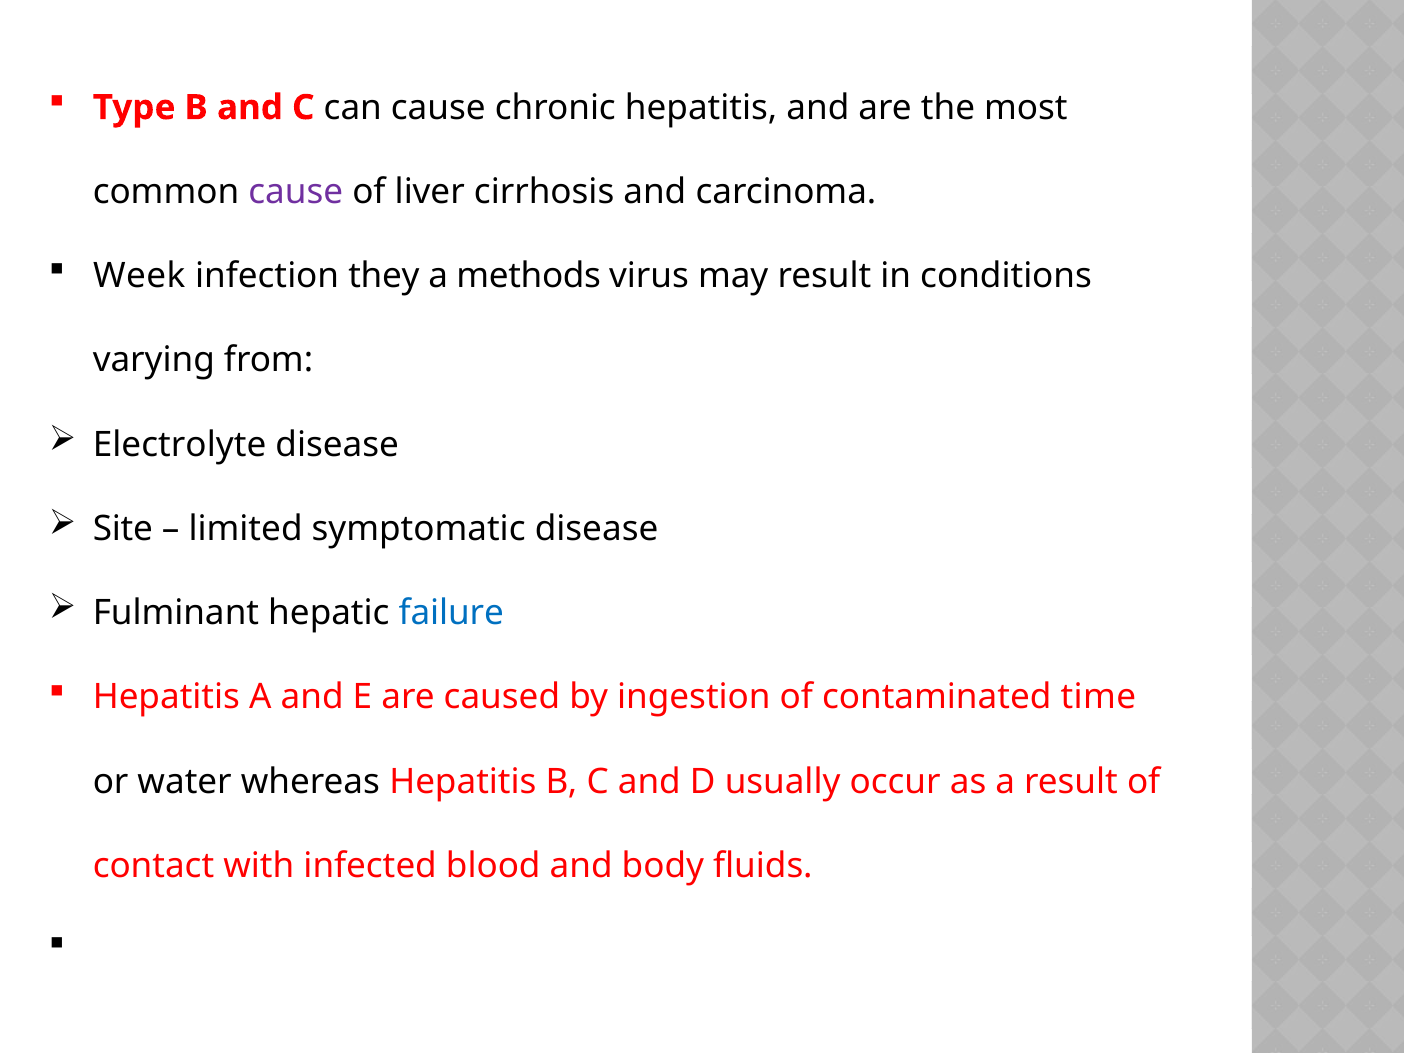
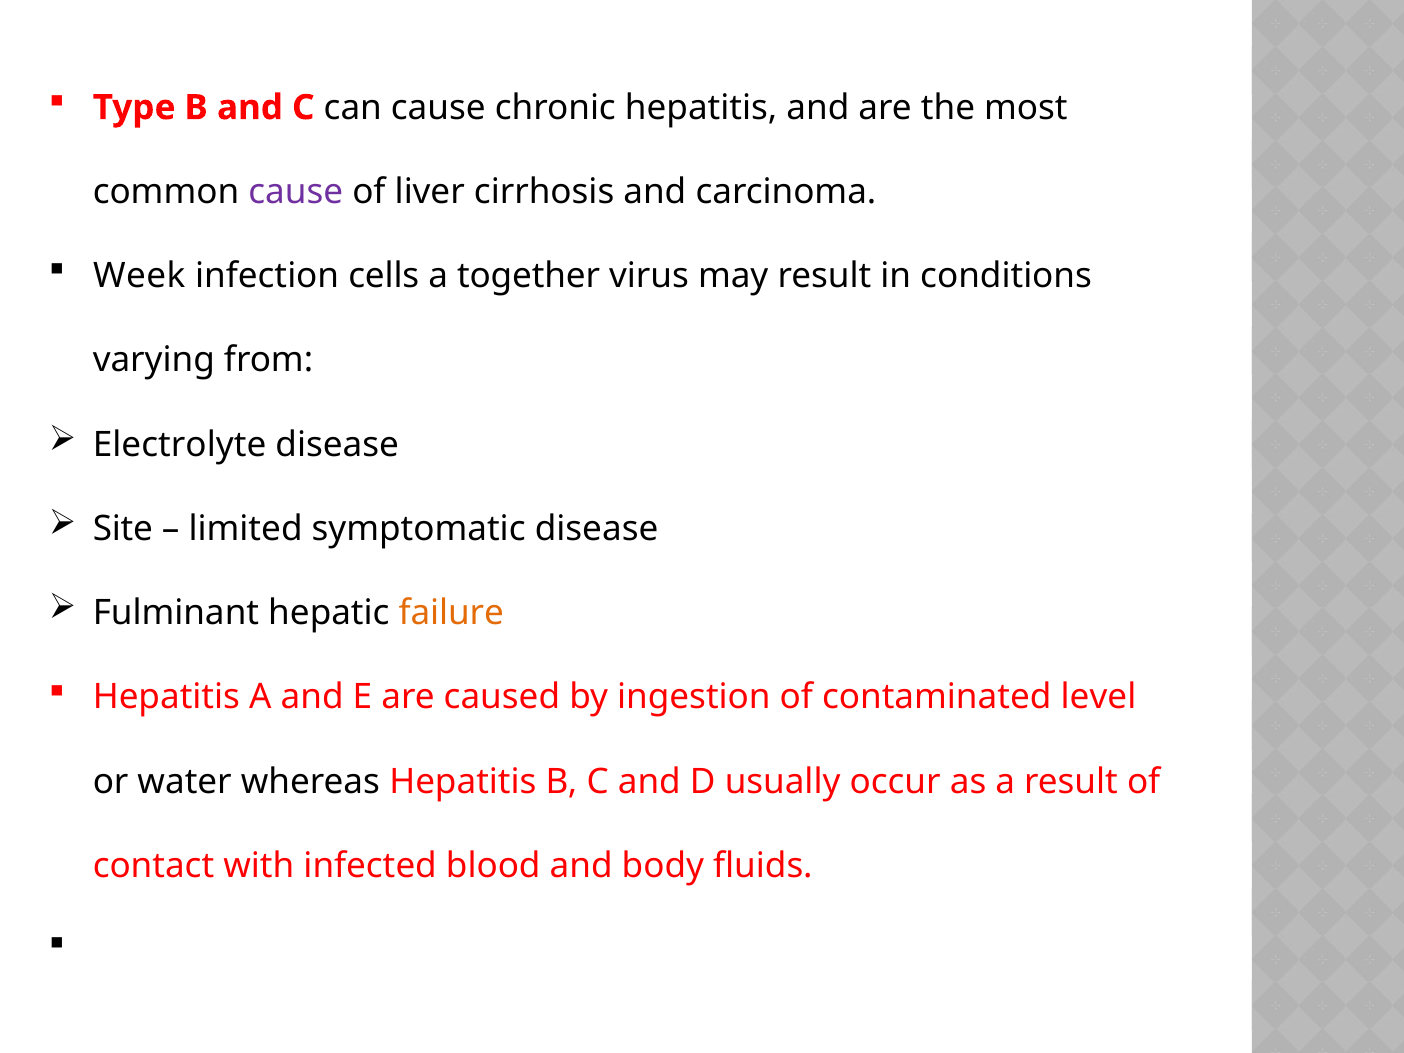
they: they -> cells
methods: methods -> together
failure colour: blue -> orange
time: time -> level
